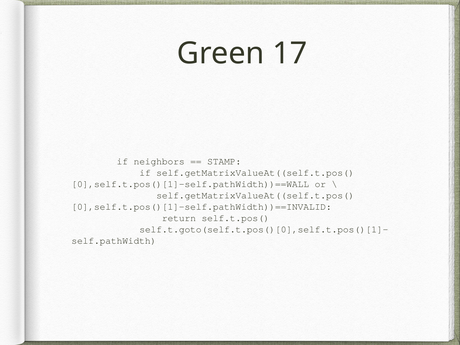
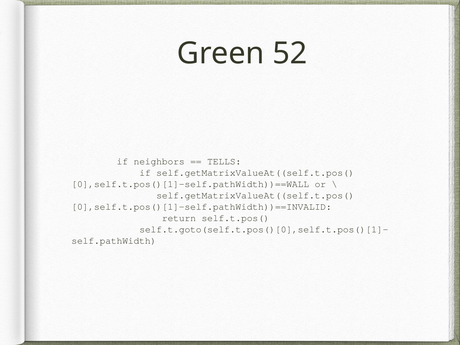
17: 17 -> 52
STAMP: STAMP -> TELLS
